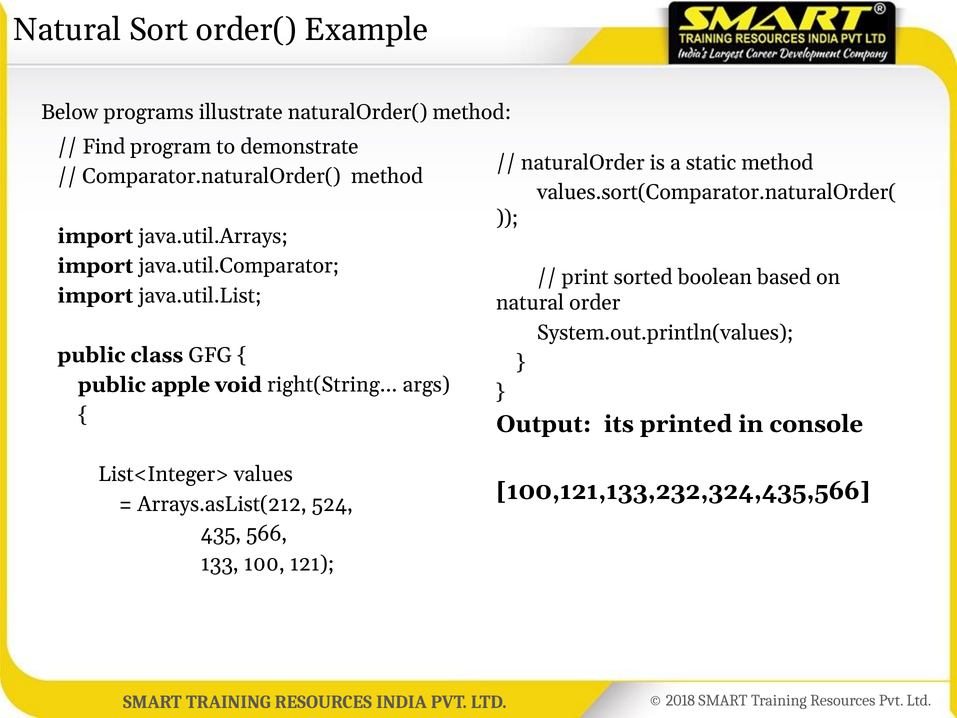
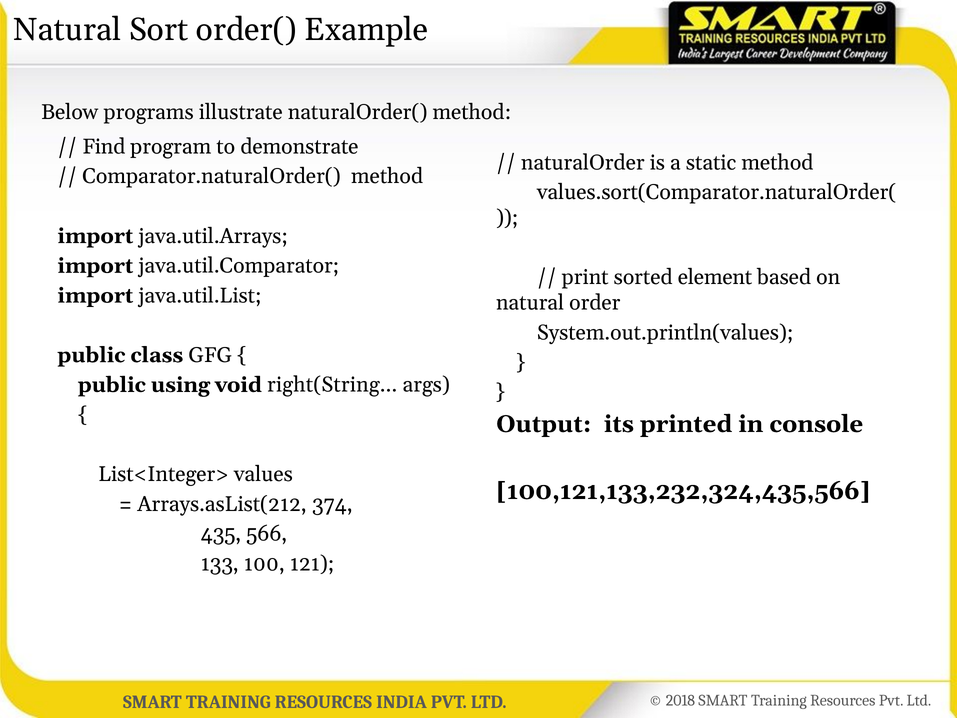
boolean: boolean -> element
apple: apple -> using
524: 524 -> 374
